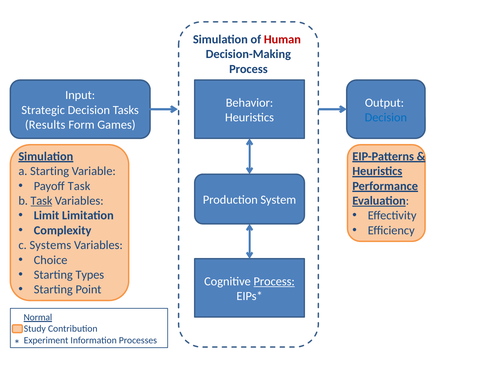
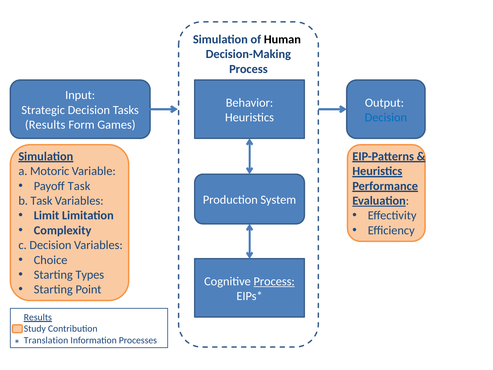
Human colour: red -> black
a Starting: Starting -> Motoric
Task at (41, 201) underline: present -> none
c Systems: Systems -> Decision
Normal at (38, 317): Normal -> Results
Experiment: Experiment -> Translation
